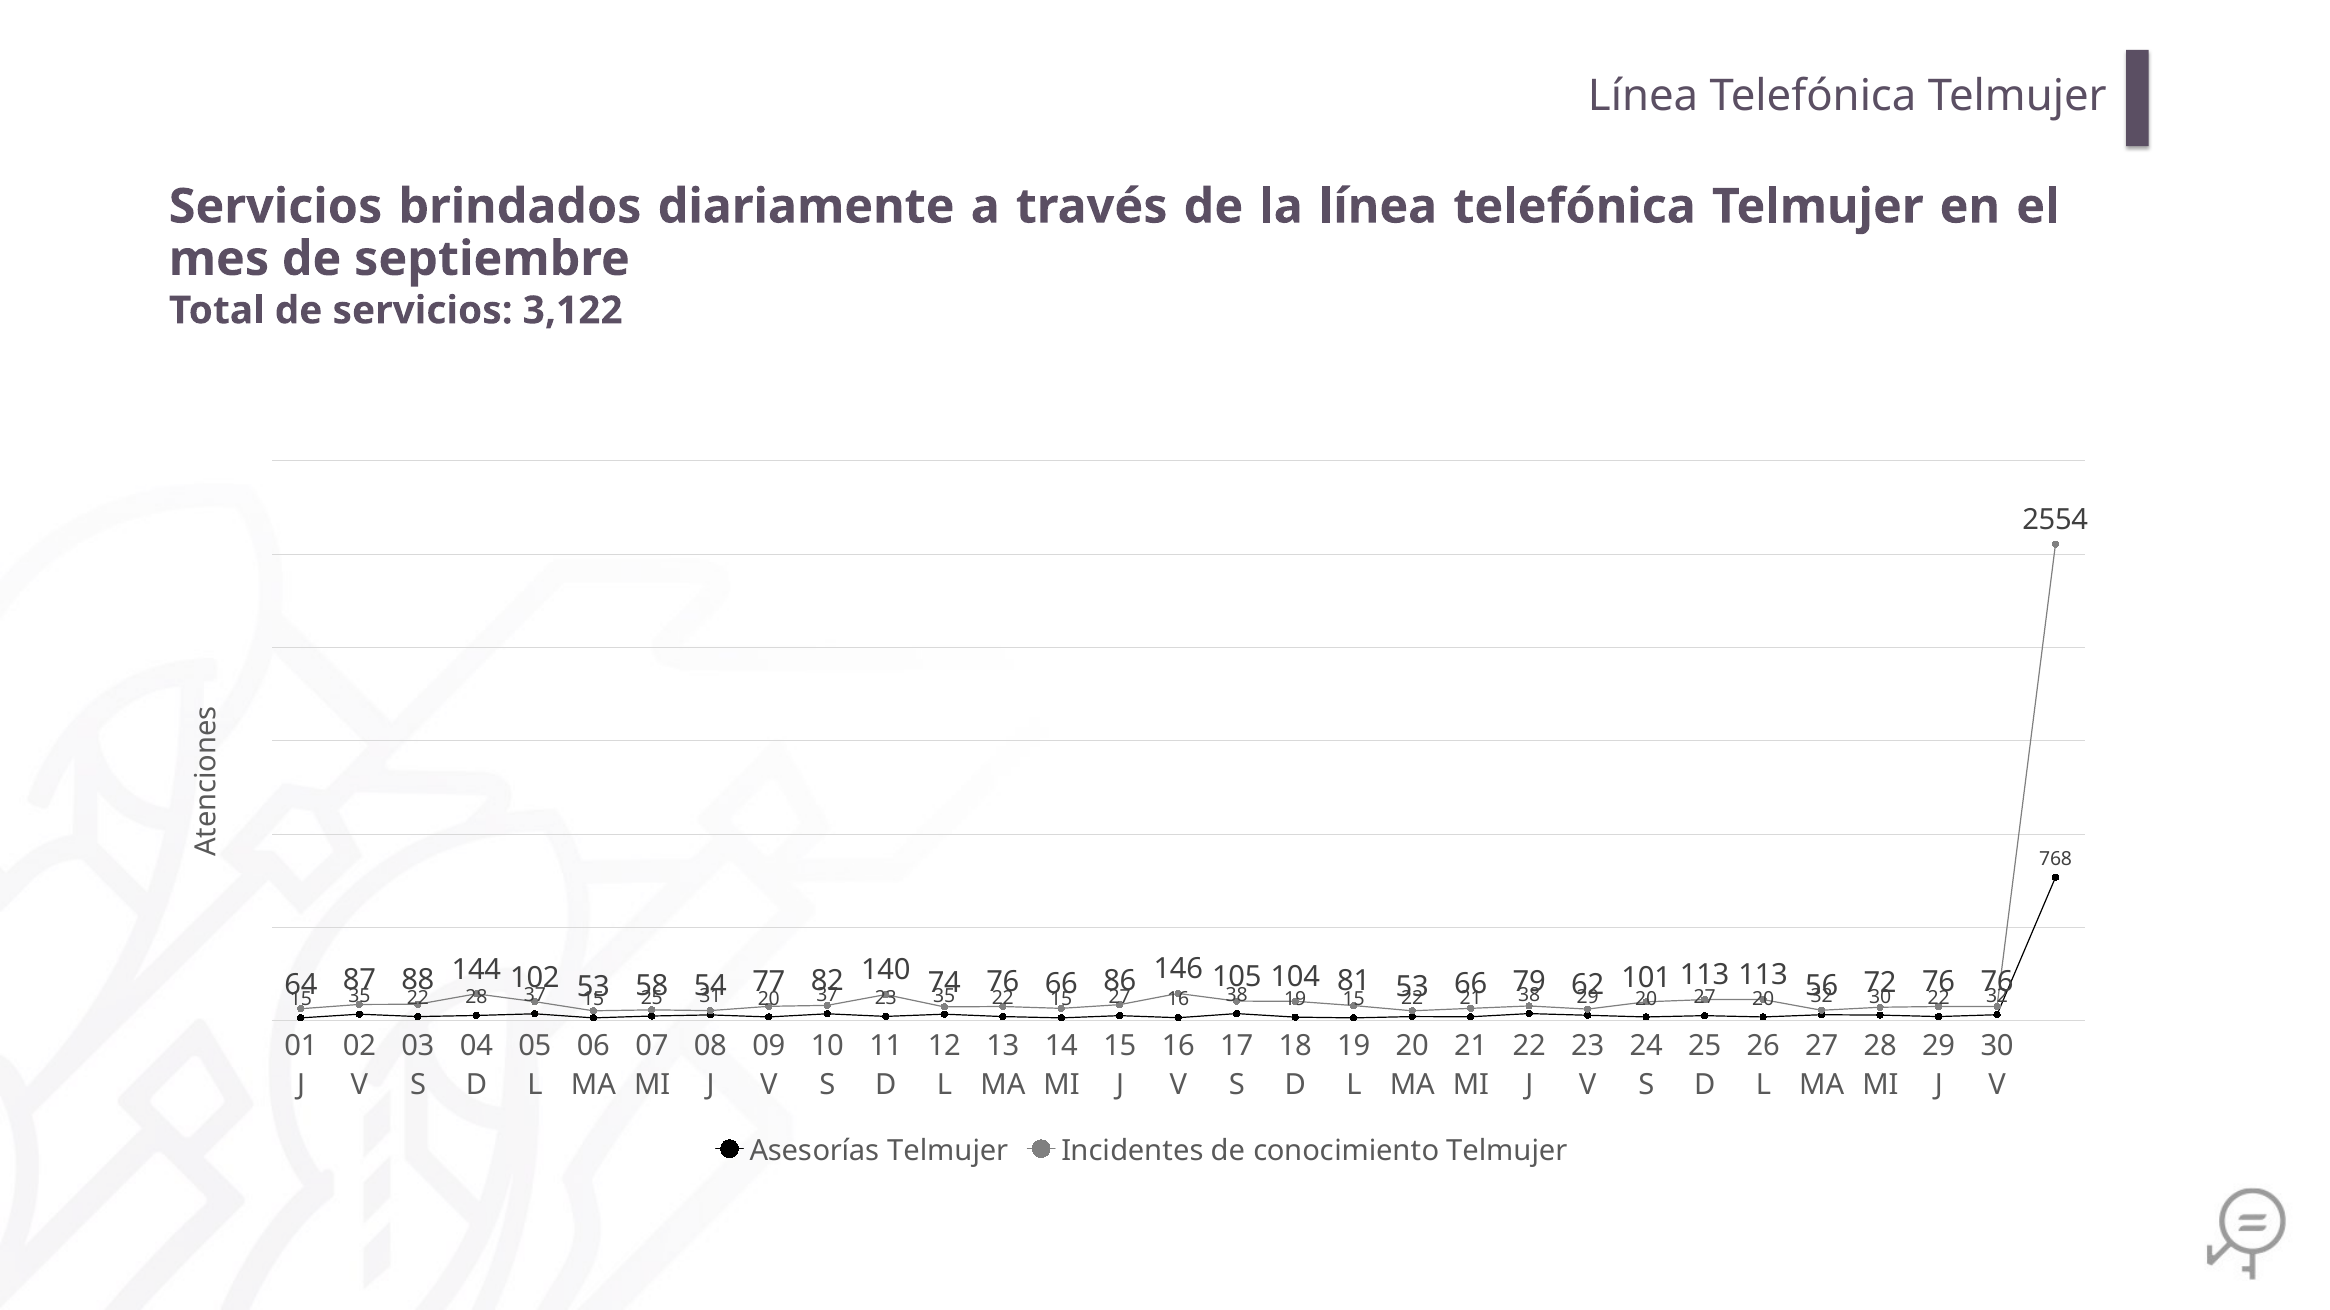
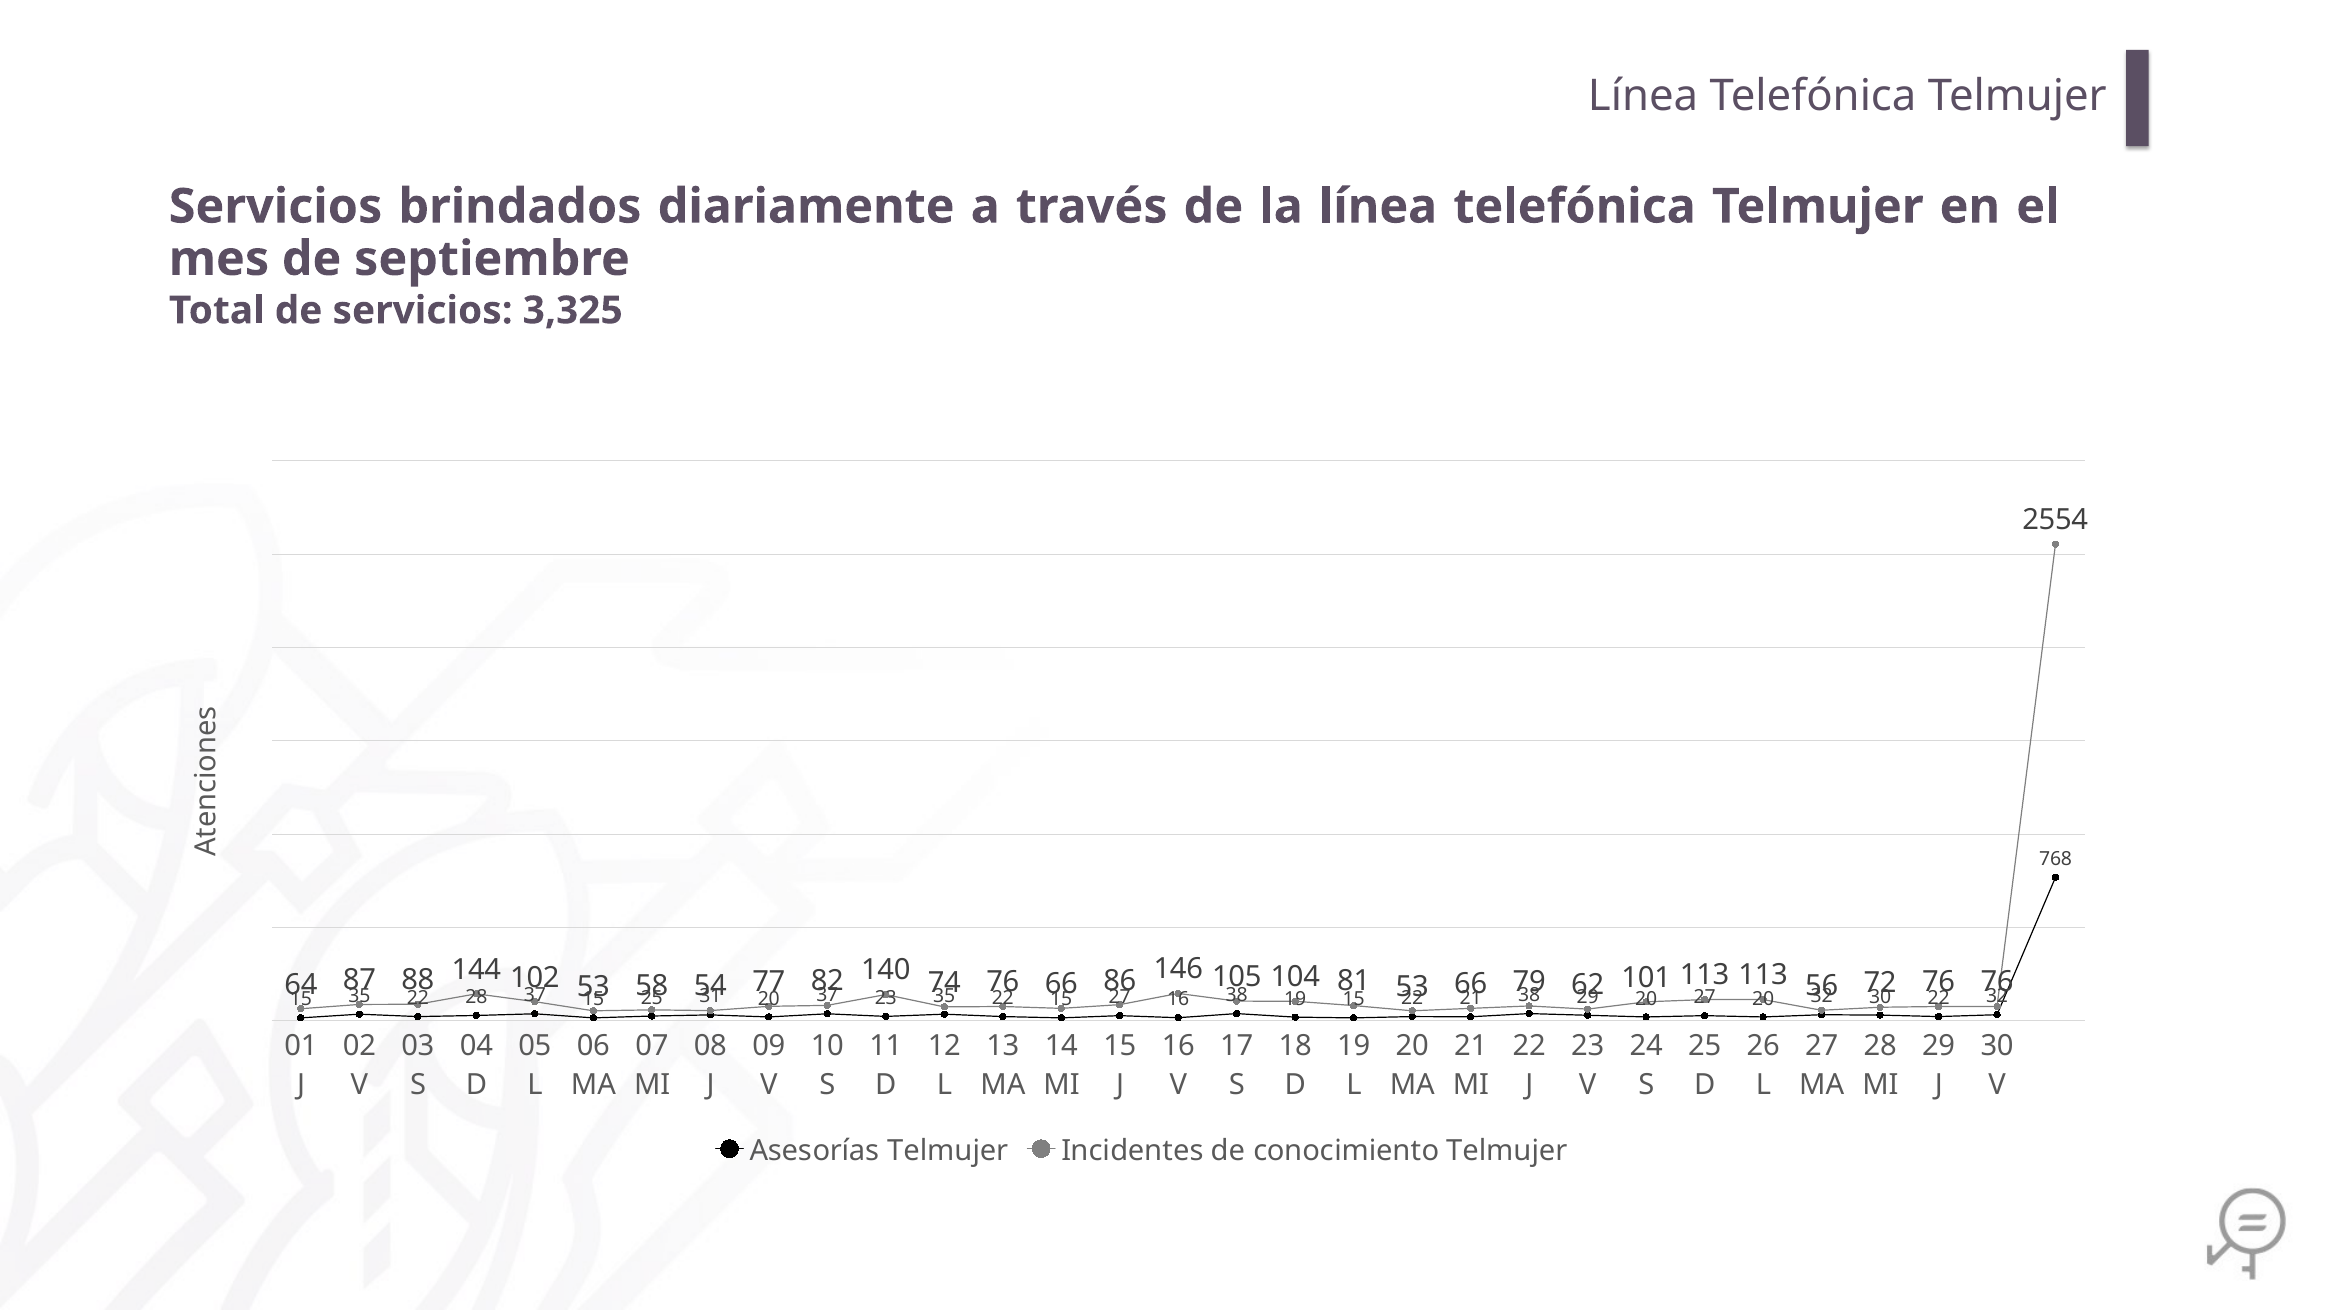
3,122: 3,122 -> 3,325
